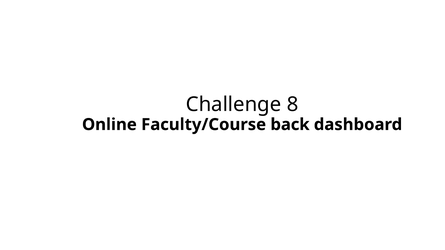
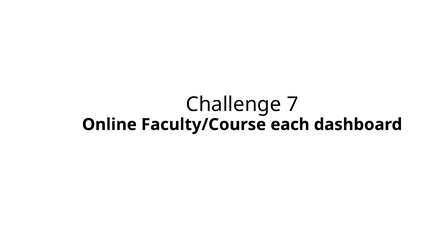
8: 8 -> 7
back: back -> each
